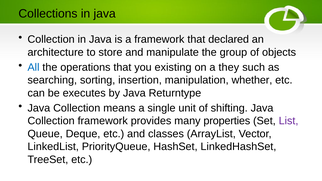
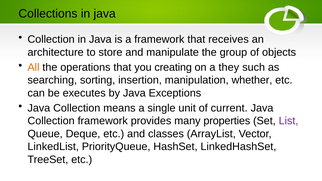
declared: declared -> receives
All colour: blue -> orange
existing: existing -> creating
Returntype: Returntype -> Exceptions
shifting: shifting -> current
